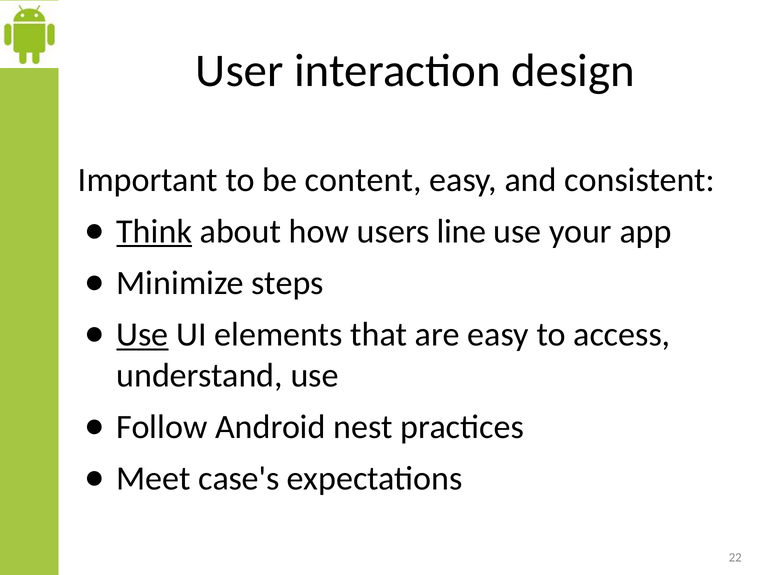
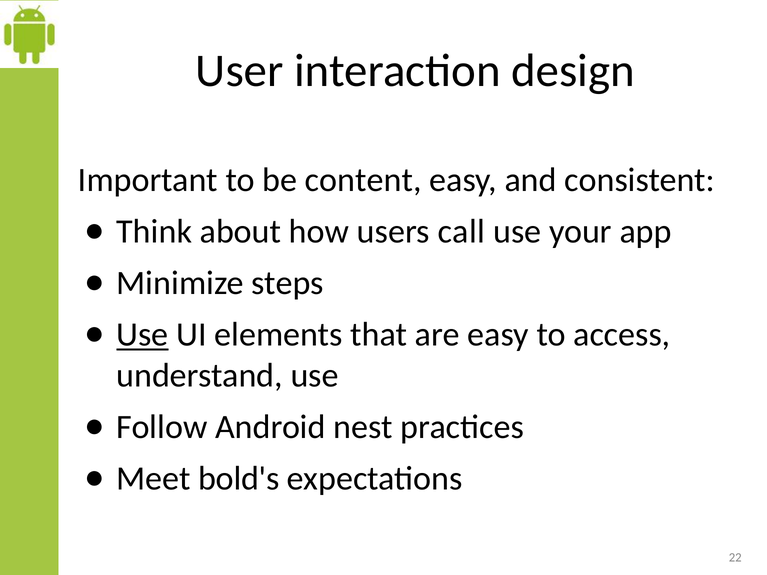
Think underline: present -> none
line: line -> call
case's: case's -> bold's
